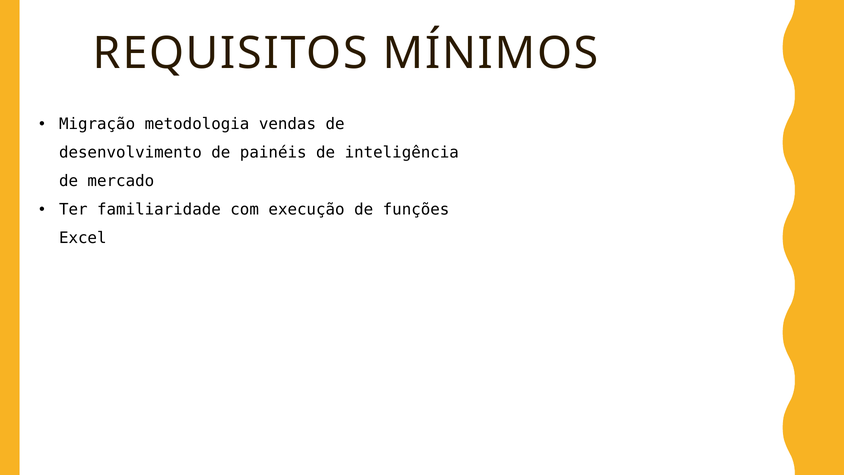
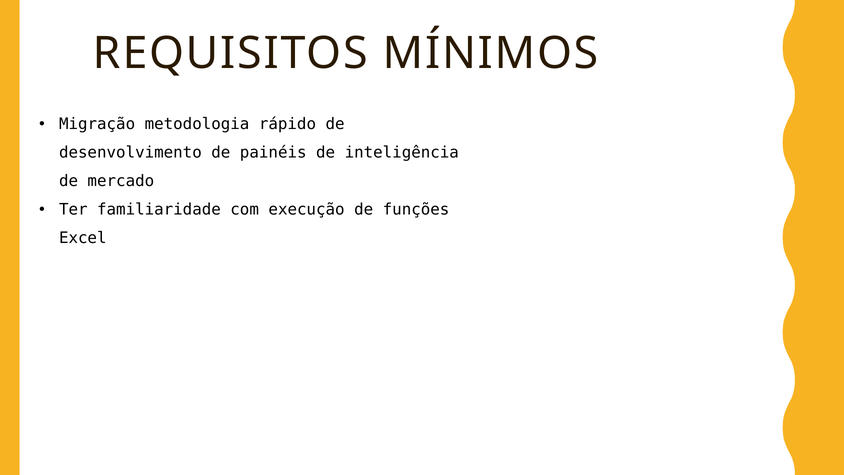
vendas: vendas -> rápido
